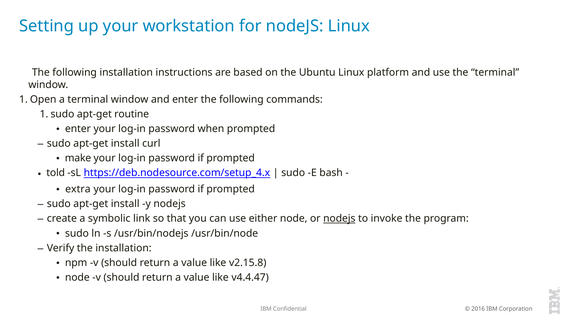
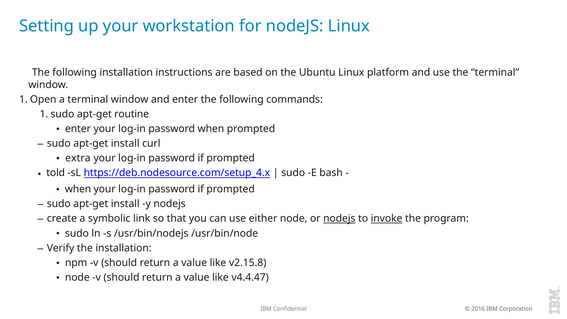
make: make -> extra
extra at (78, 189): extra -> when
invoke underline: none -> present
